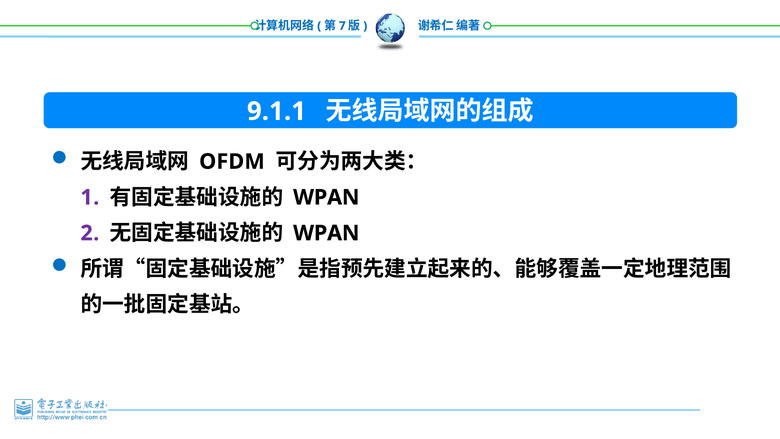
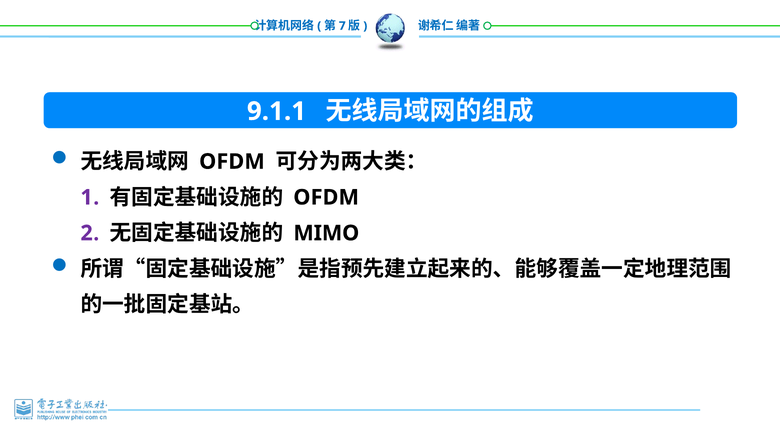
WPAN at (326, 197): WPAN -> OFDM
WPAN at (326, 233): WPAN -> MIMO
